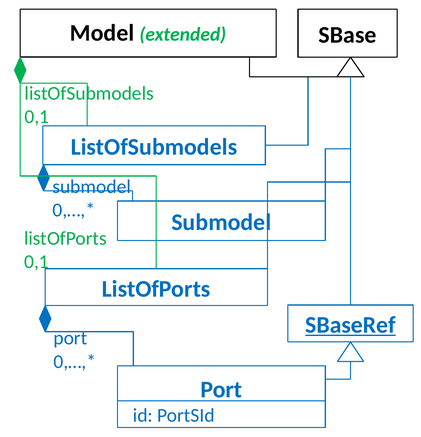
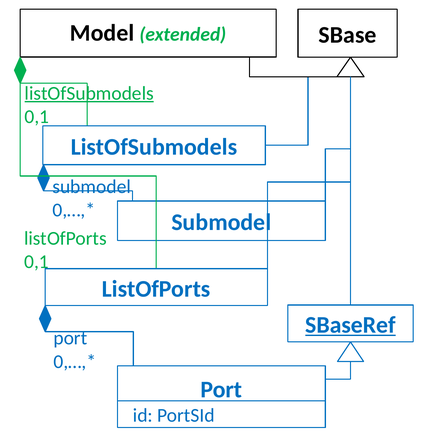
listOfSubmodels at (89, 93) underline: none -> present
